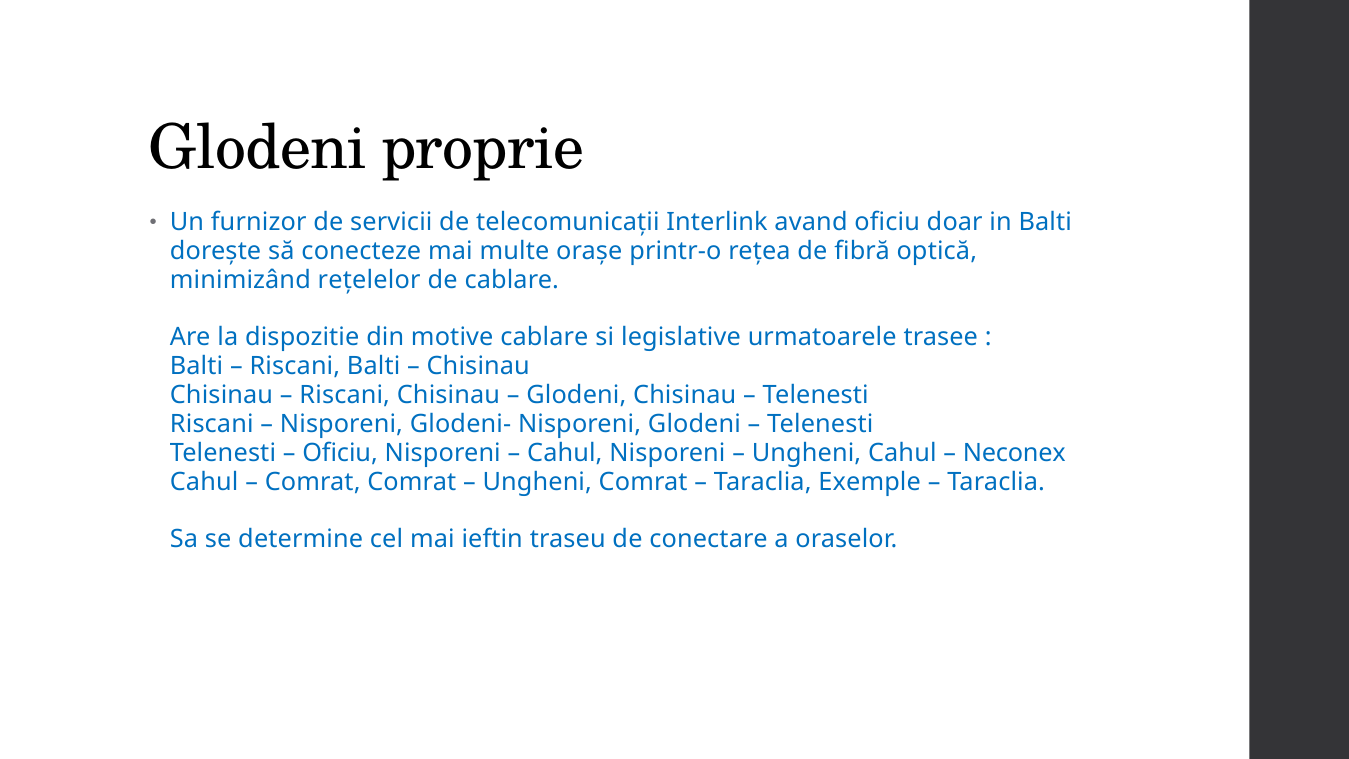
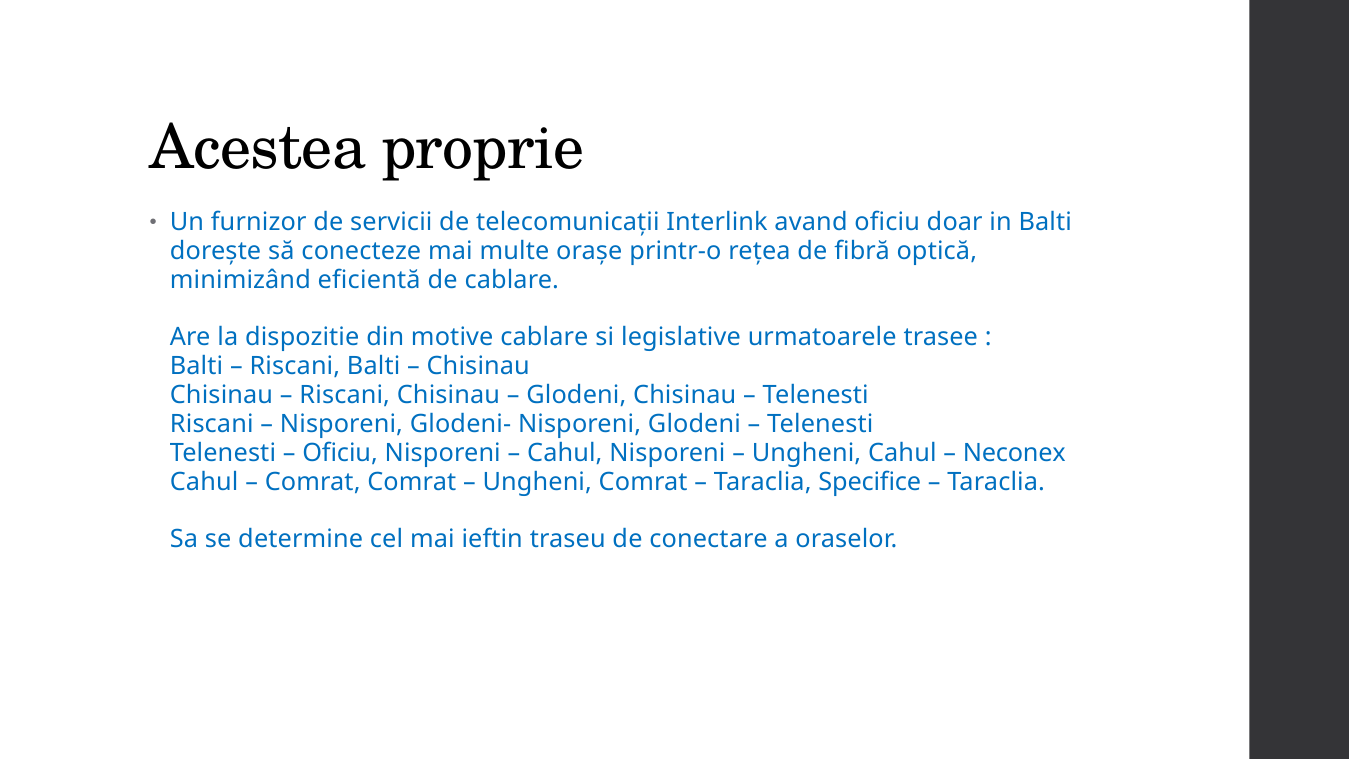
Glodeni at (258, 148): Glodeni -> Acestea
rețelelor: rețelelor -> eficientă
Exemple: Exemple -> Specifice
